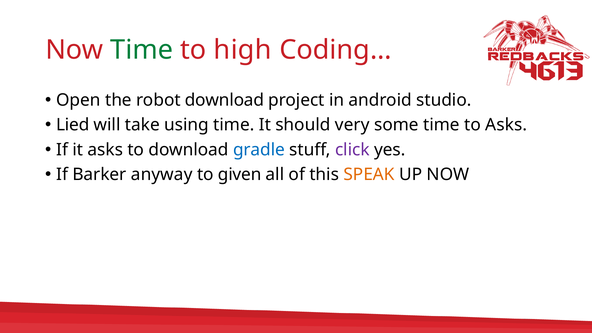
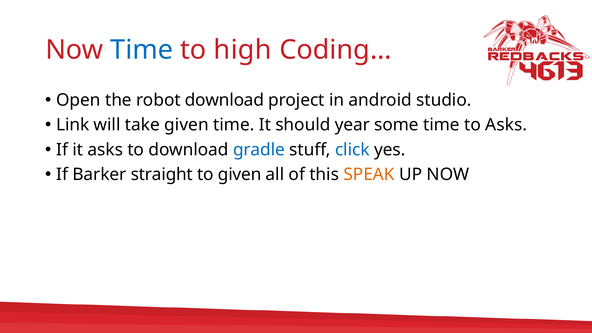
Time at (142, 50) colour: green -> blue
Lied: Lied -> Link
take using: using -> given
very: very -> year
click colour: purple -> blue
anyway: anyway -> straight
